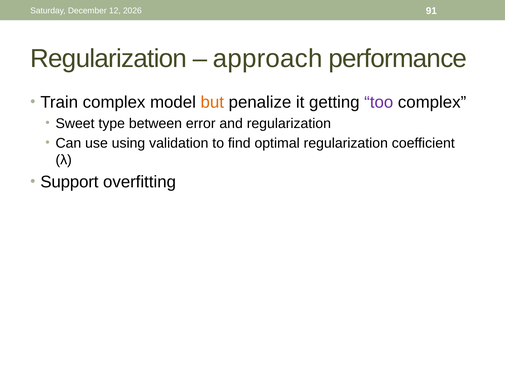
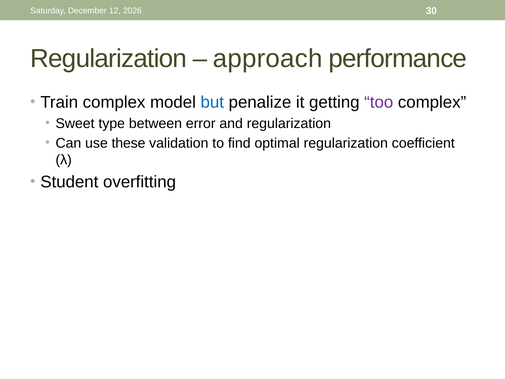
91: 91 -> 30
but colour: orange -> blue
using: using -> these
Support: Support -> Student
